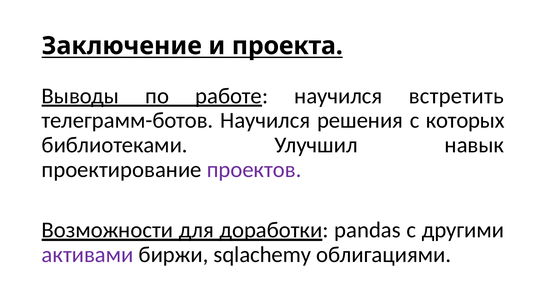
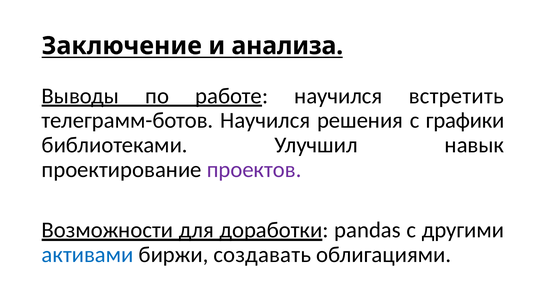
проекта: проекта -> анализа
которых: которых -> графики
активами colour: purple -> blue
sqlachemy: sqlachemy -> создавать
